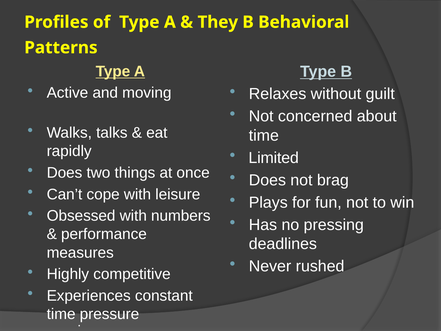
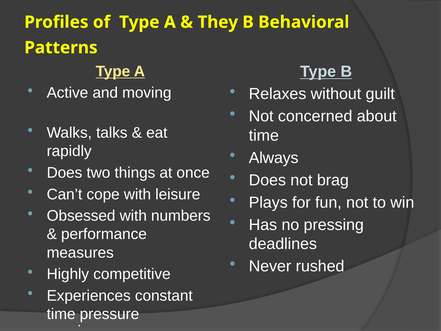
Limited: Limited -> Always
